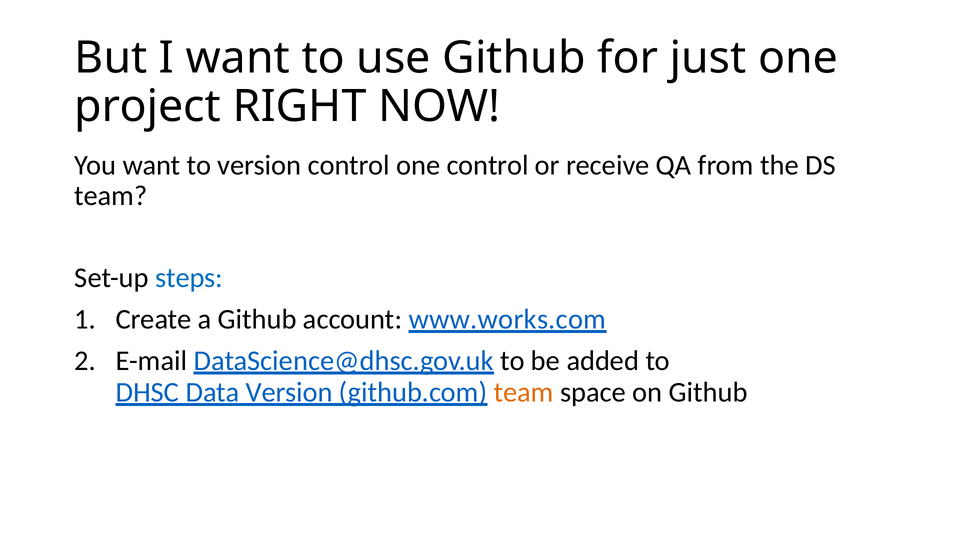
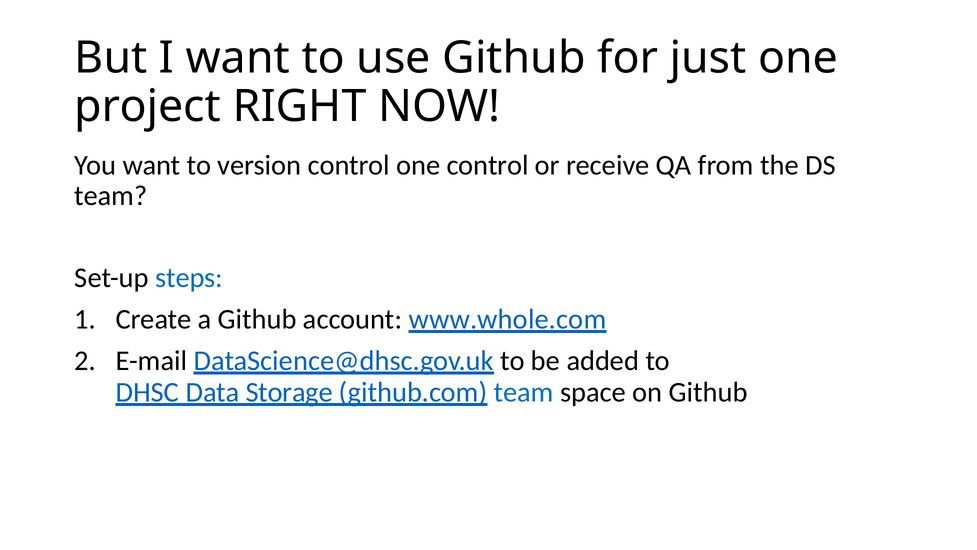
www.works.com: www.works.com -> www.whole.com
Data Version: Version -> Storage
team at (524, 392) colour: orange -> blue
